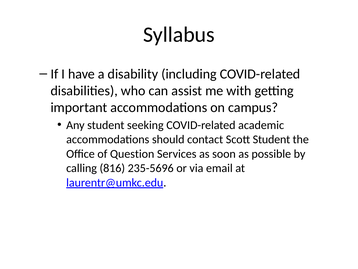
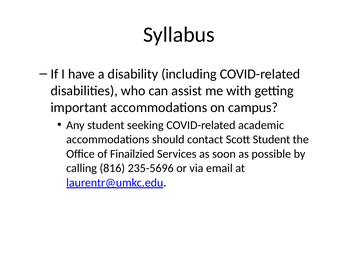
Question: Question -> Finailzied
